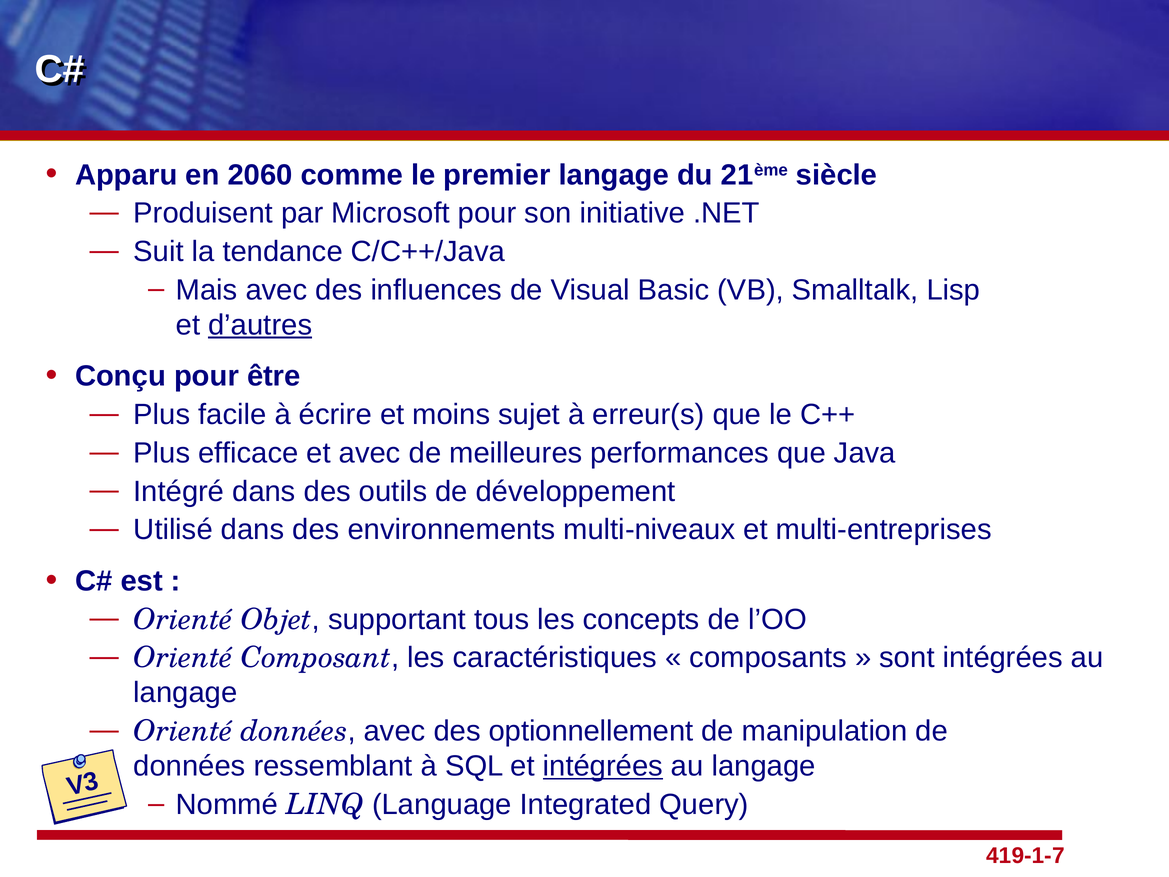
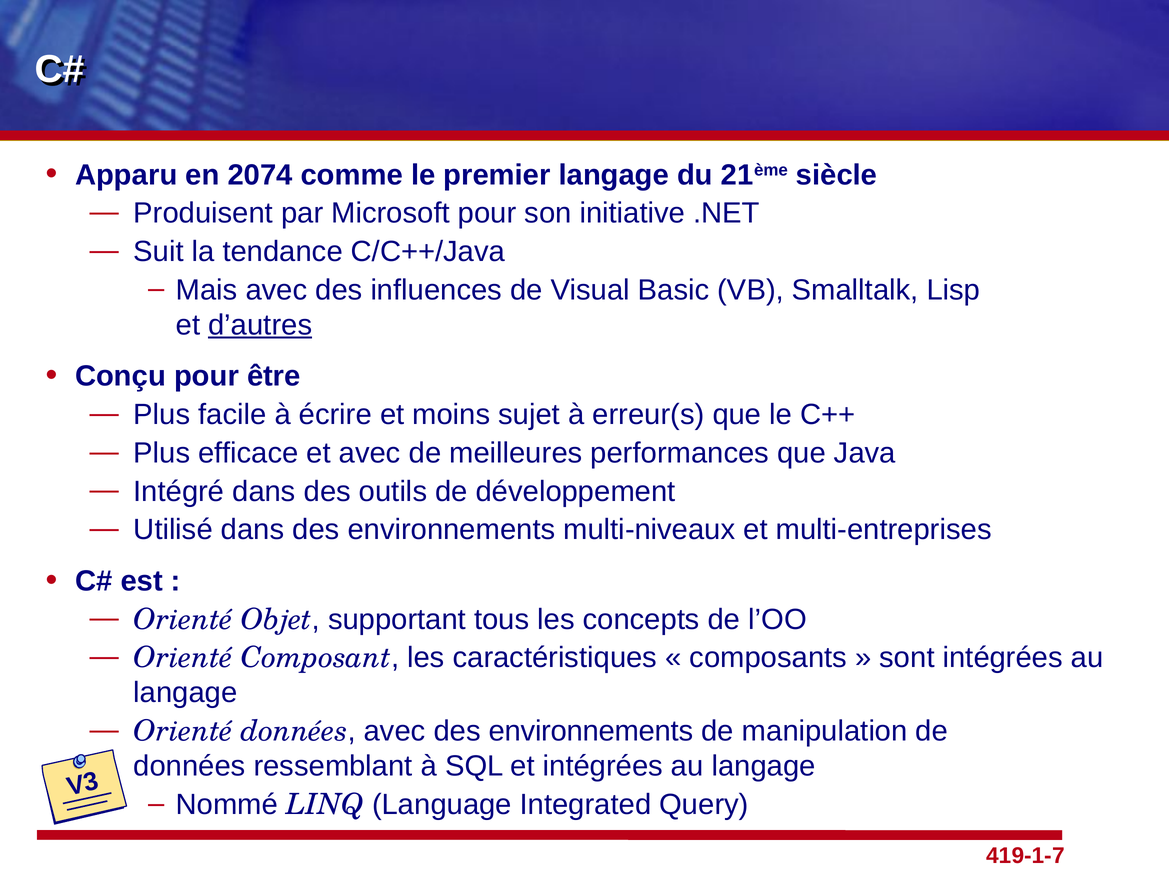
2060: 2060 -> 2074
avec des optionnellement: optionnellement -> environnements
intégrées at (603, 766) underline: present -> none
